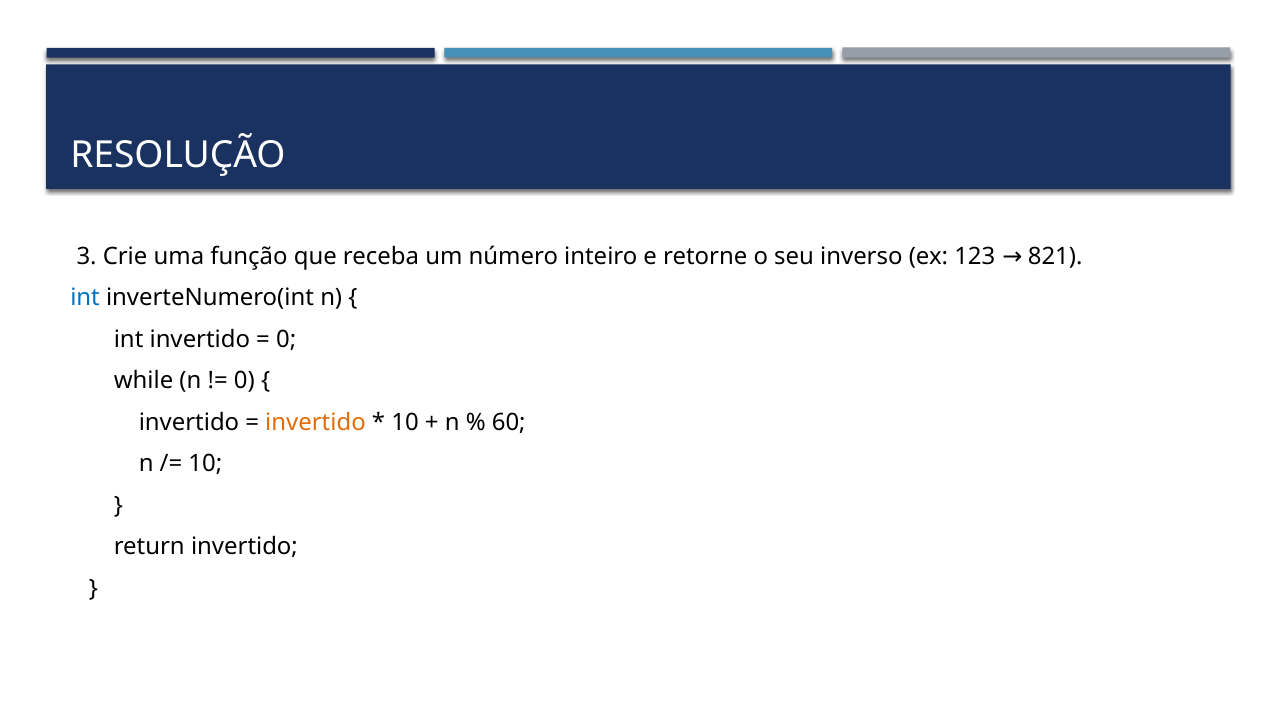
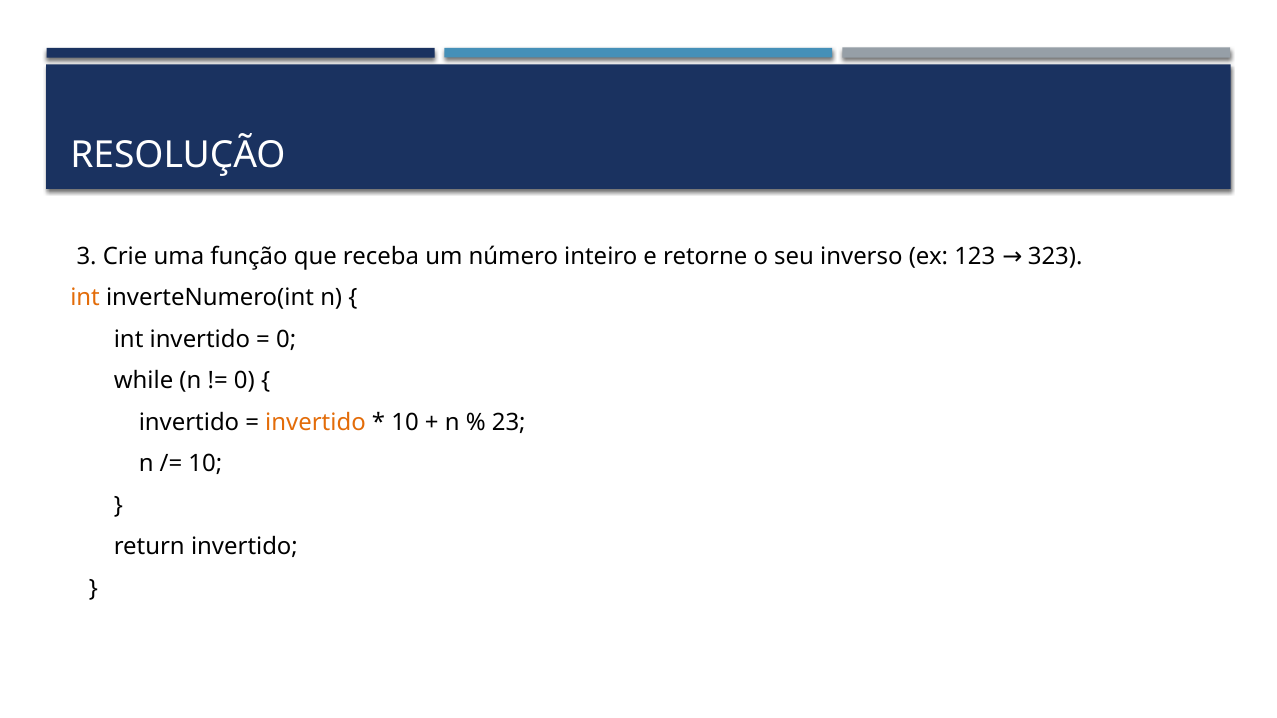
821: 821 -> 323
int at (85, 298) colour: blue -> orange
60: 60 -> 23
